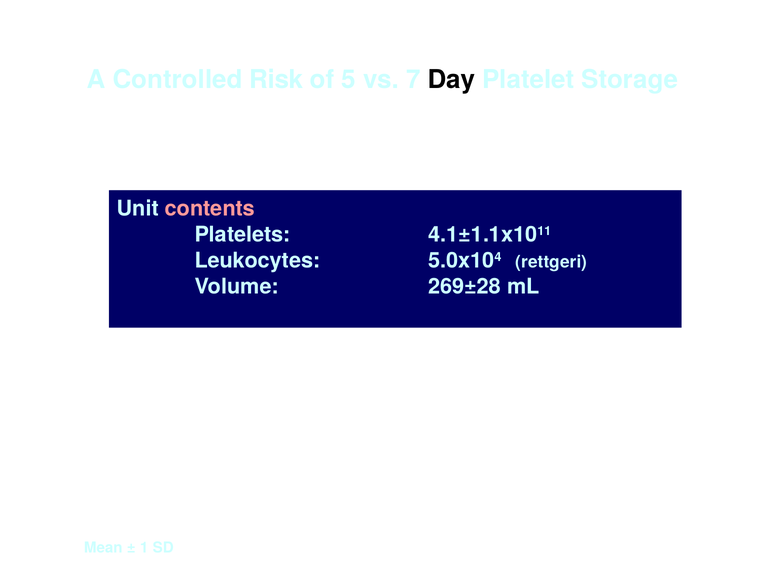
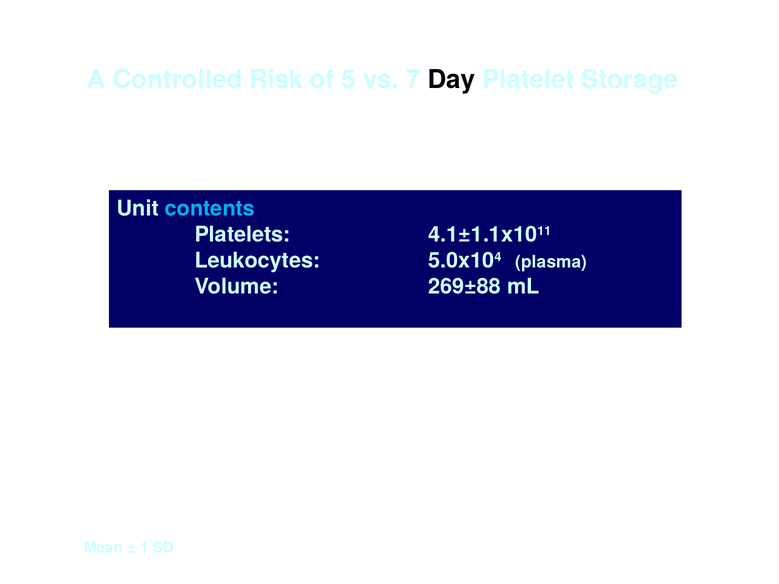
contents colour: pink -> light blue
rettgeri: rettgeri -> plasma
269±28: 269±28 -> 269±88
